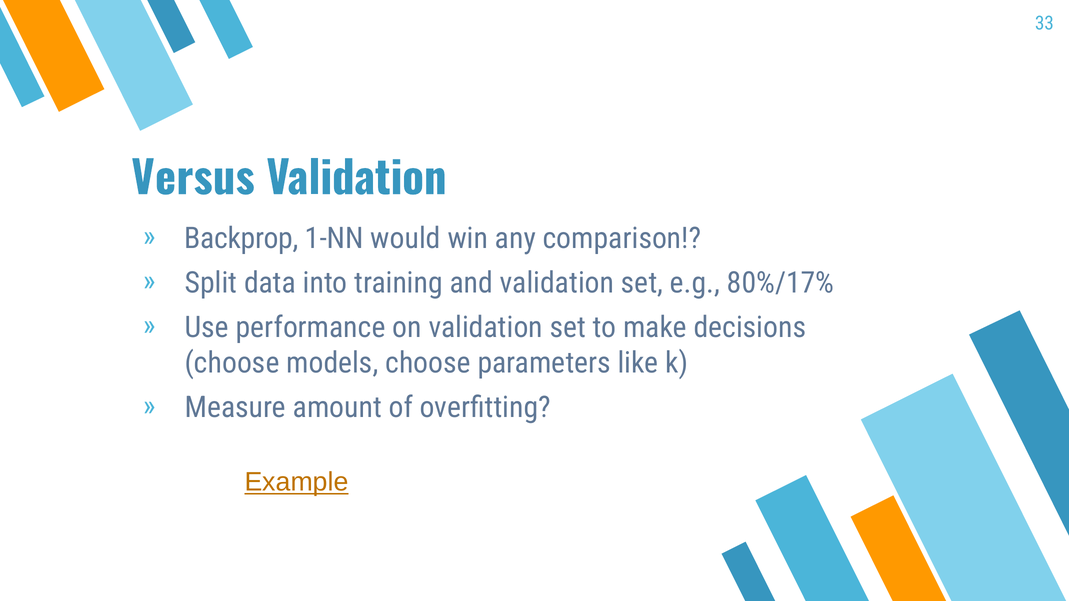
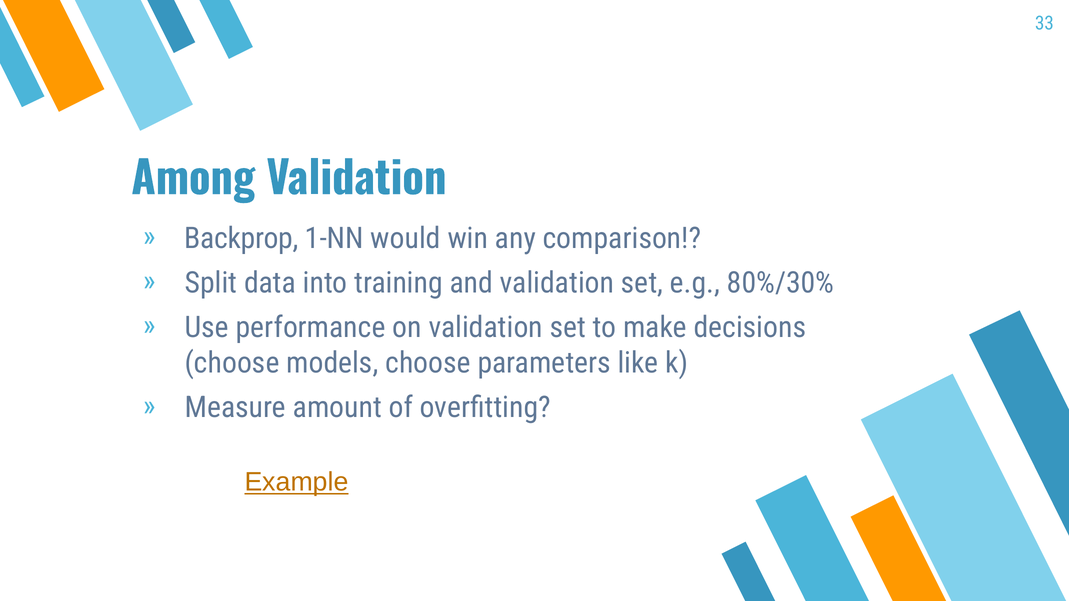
Versus: Versus -> Among
80%/17%: 80%/17% -> 80%/30%
